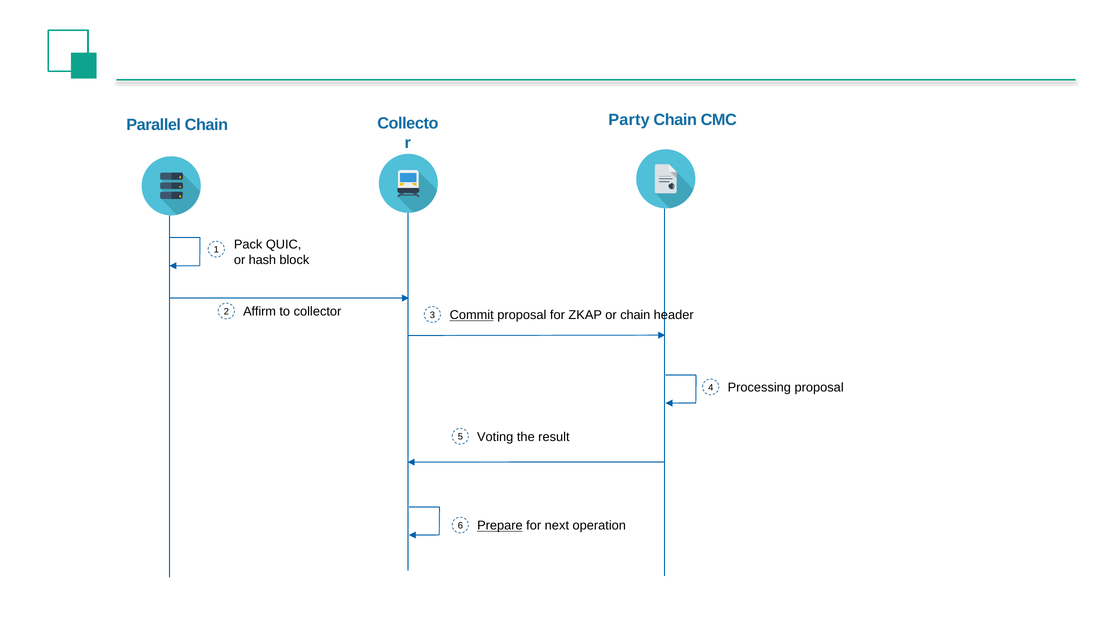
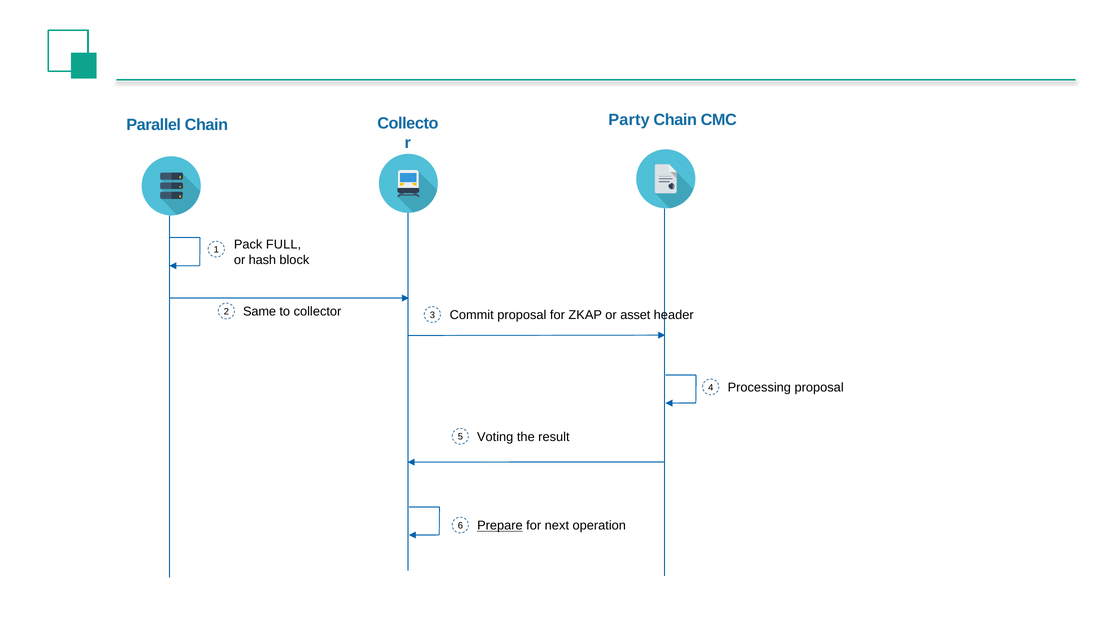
QUIC: QUIC -> FULL
Affirm: Affirm -> Same
Commit underline: present -> none
or chain: chain -> asset
